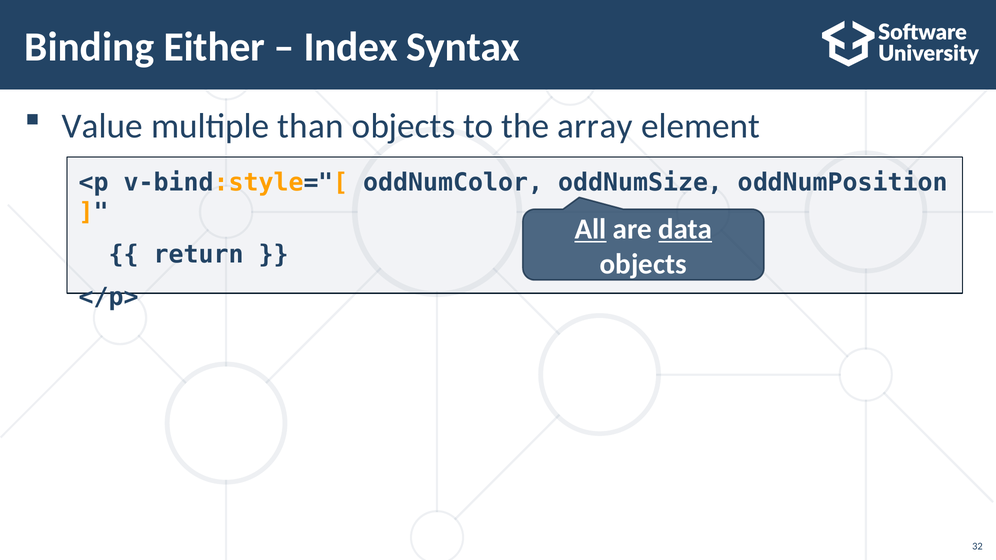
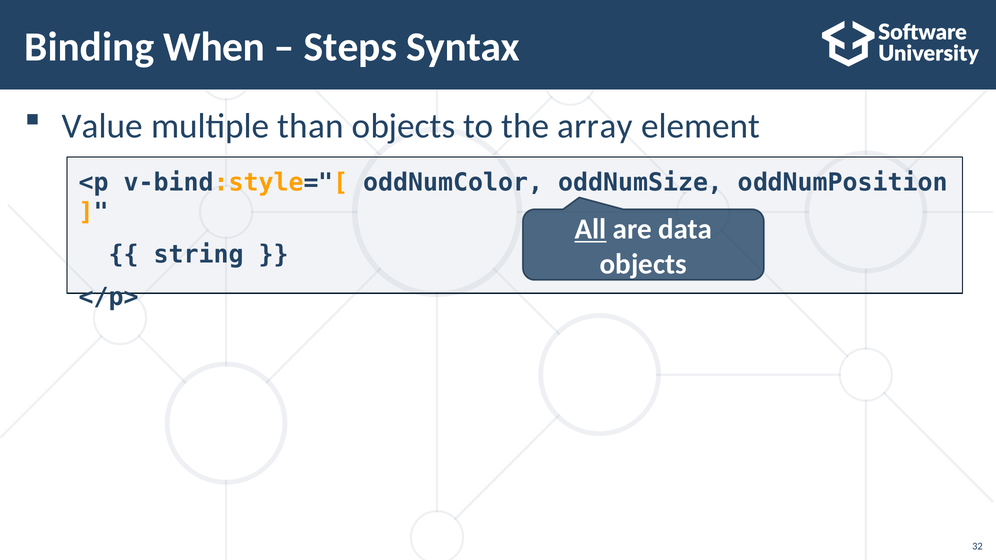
Either: Either -> When
Index: Index -> Steps
data underline: present -> none
return: return -> string
